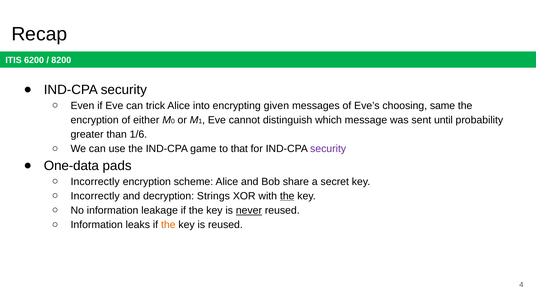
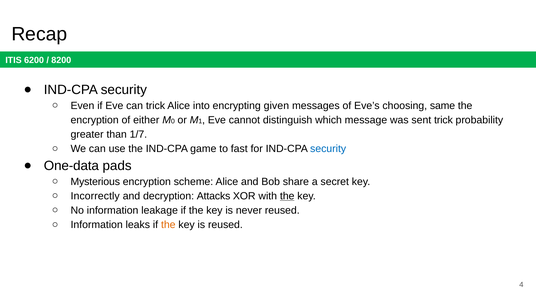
sent until: until -> trick
1/6: 1/6 -> 1/7
that: that -> fast
security at (328, 149) colour: purple -> blue
Incorrectly at (95, 182): Incorrectly -> Mysterious
Strings: Strings -> Attacks
never underline: present -> none
